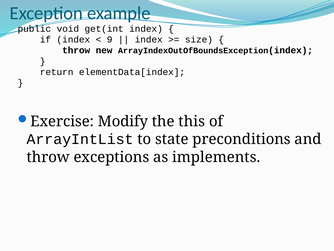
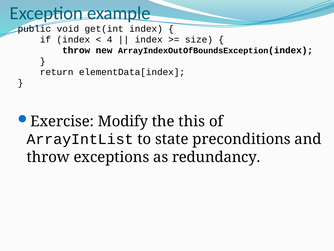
9: 9 -> 4
implements: implements -> redundancy
